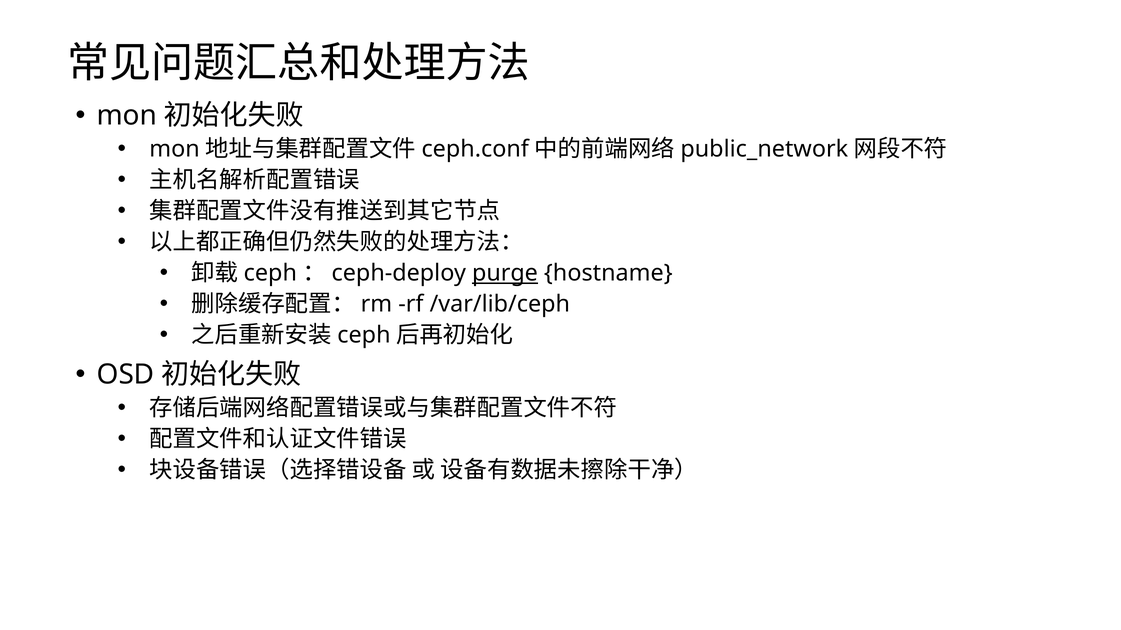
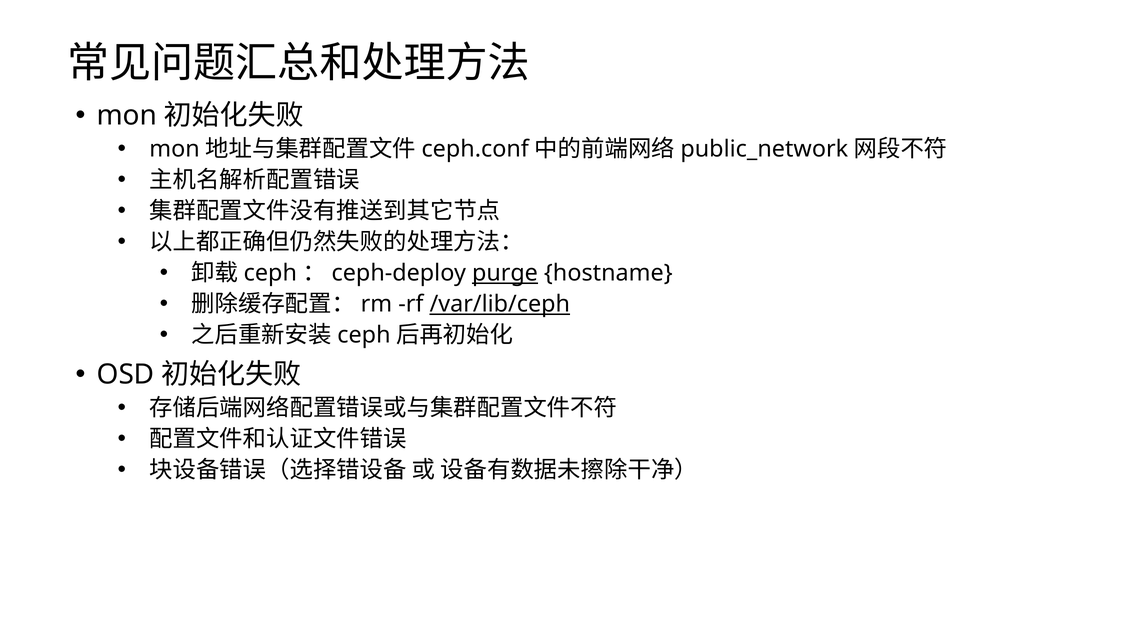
/var/lib/ceph underline: none -> present
